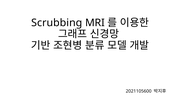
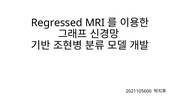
Scrubbing: Scrubbing -> Regressed
